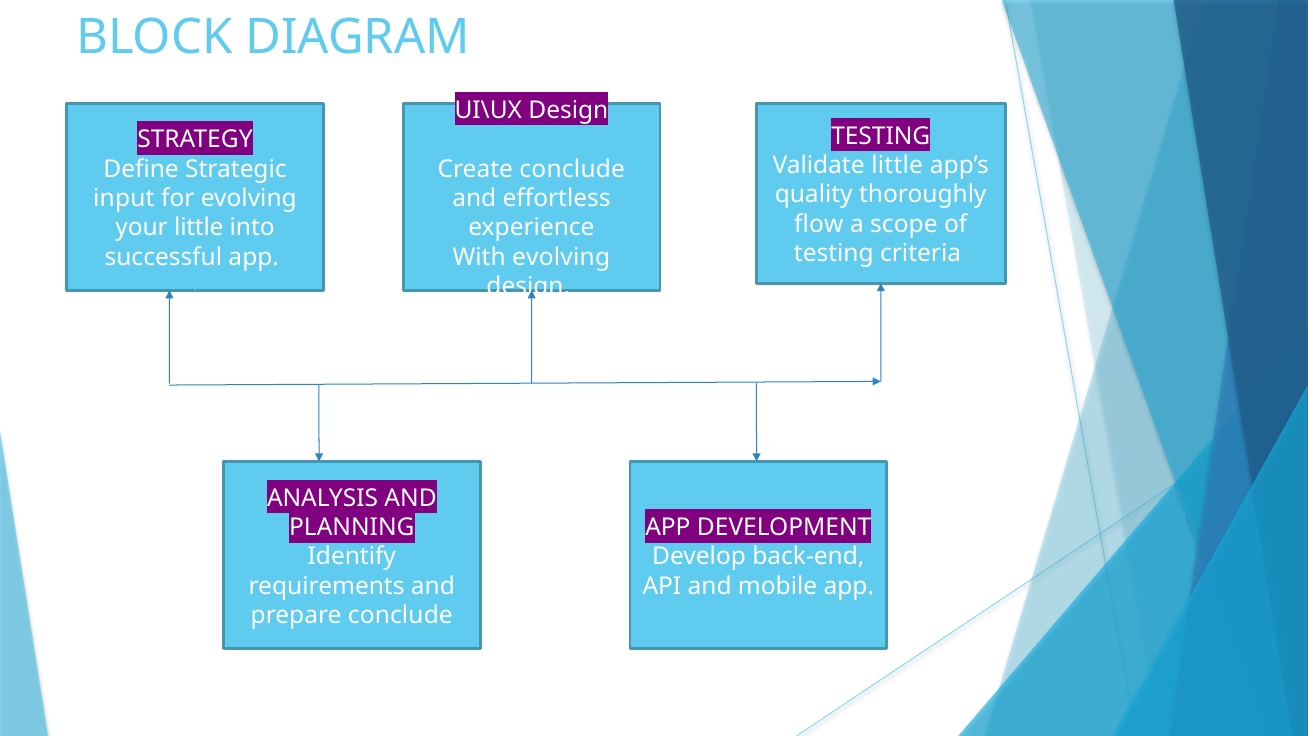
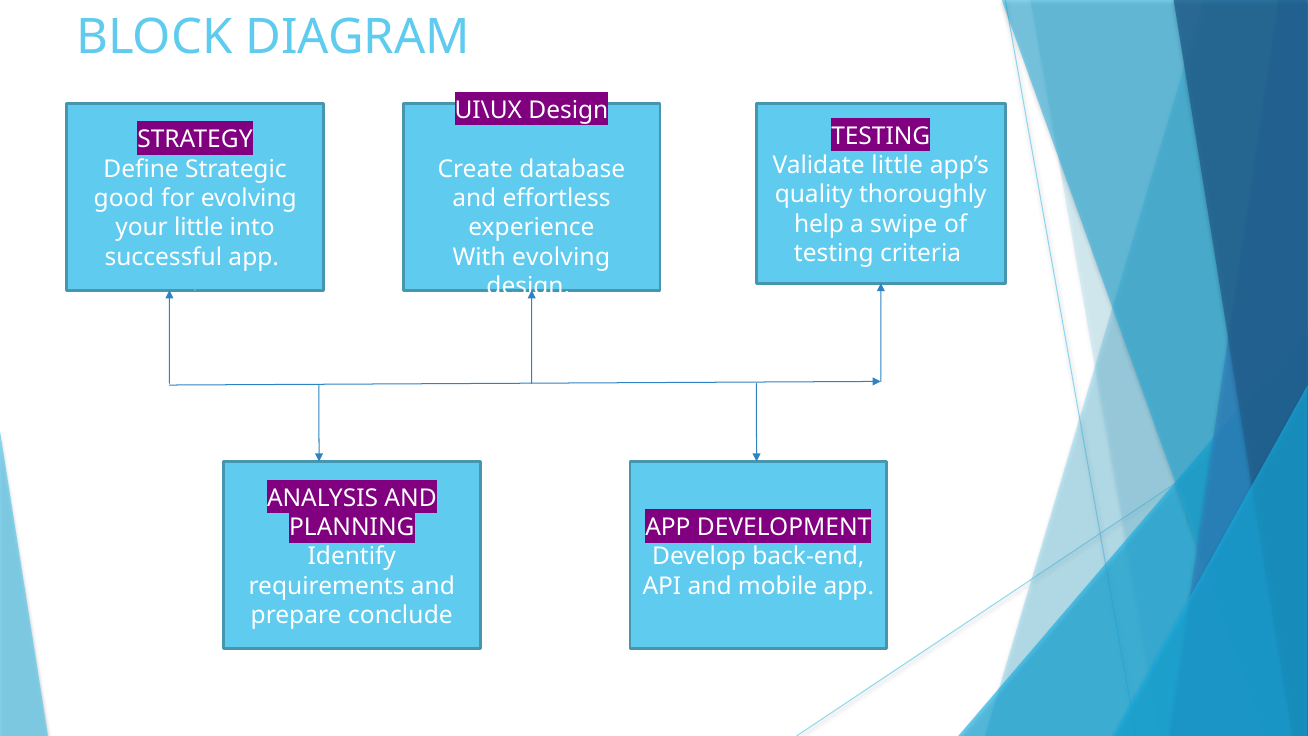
Create conclude: conclude -> database
input: input -> good
flow: flow -> help
scope: scope -> swipe
